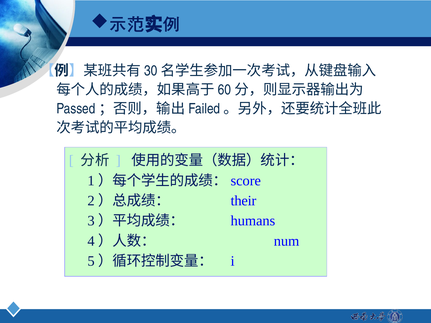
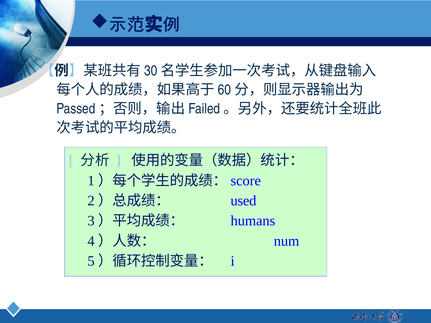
their: their -> used
